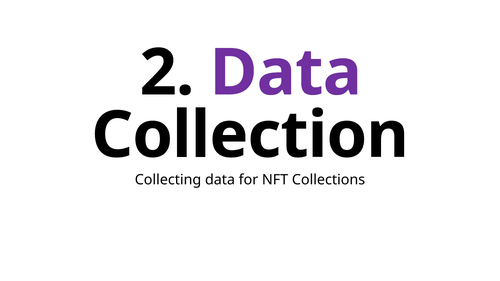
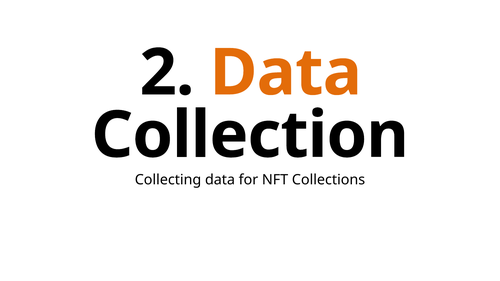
Data at (286, 73) colour: purple -> orange
